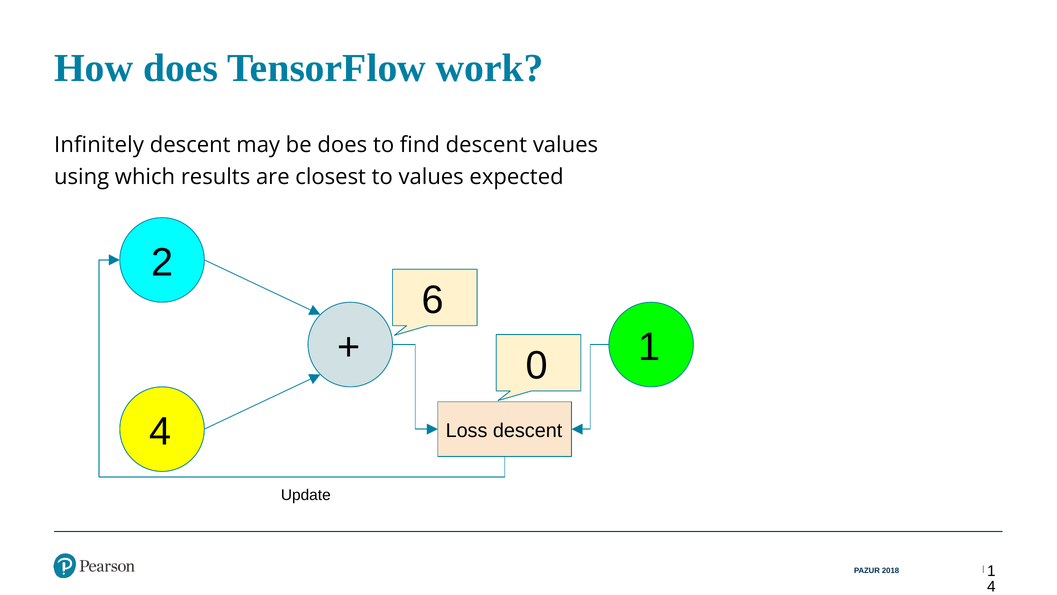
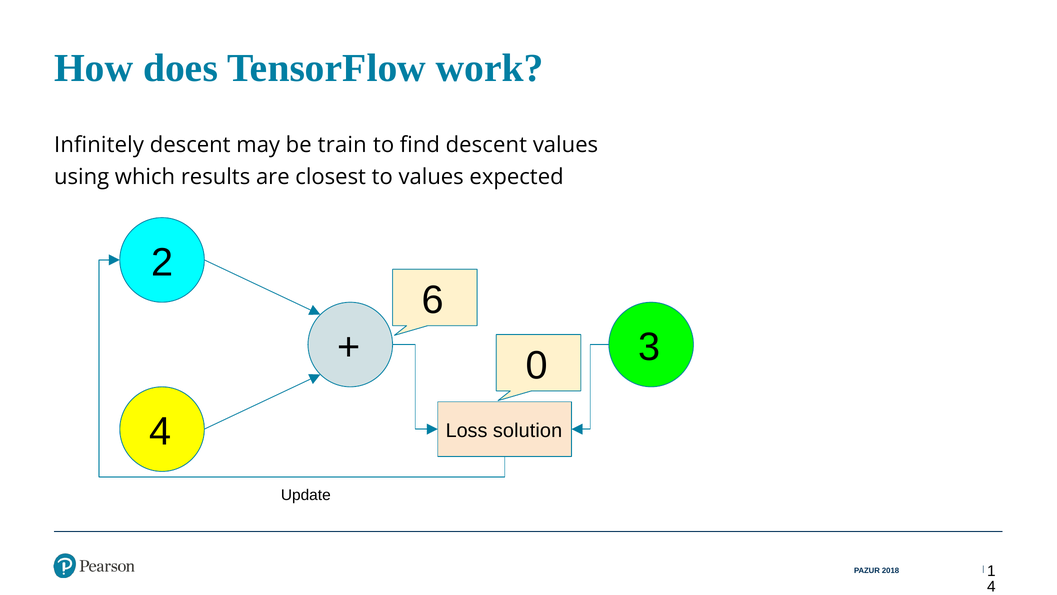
be does: does -> train
1 at (649, 347): 1 -> 3
Loss descent: descent -> solution
